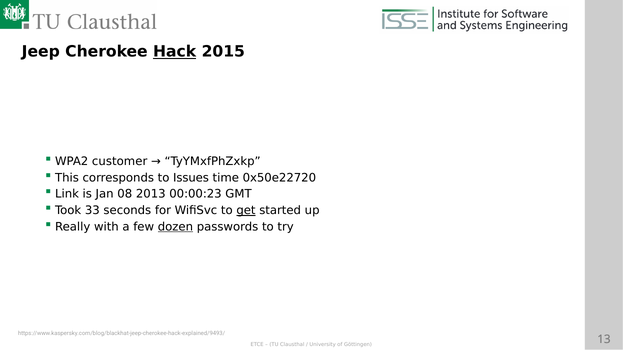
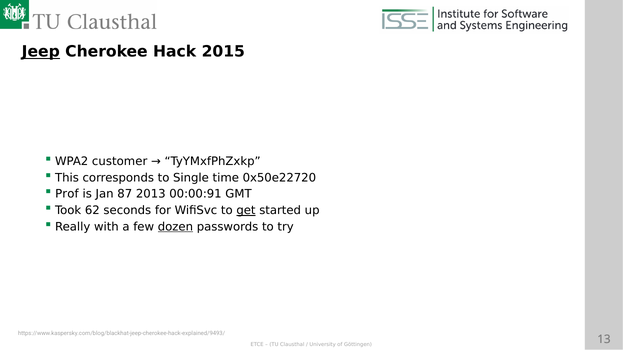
Jeep underline: none -> present
Hack underline: present -> none
Issues: Issues -> Single
Link: Link -> Prof
08: 08 -> 87
00:00:23: 00:00:23 -> 00:00:91
33: 33 -> 62
